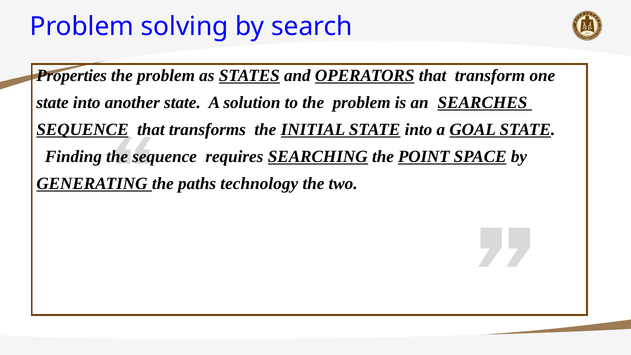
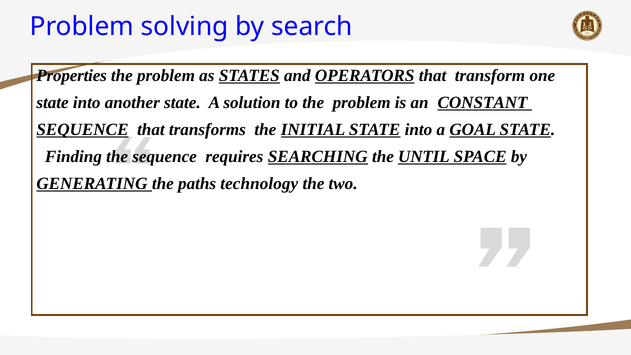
SEARCHES: SEARCHES -> CONSTANT
POINT: POINT -> UNTIL
